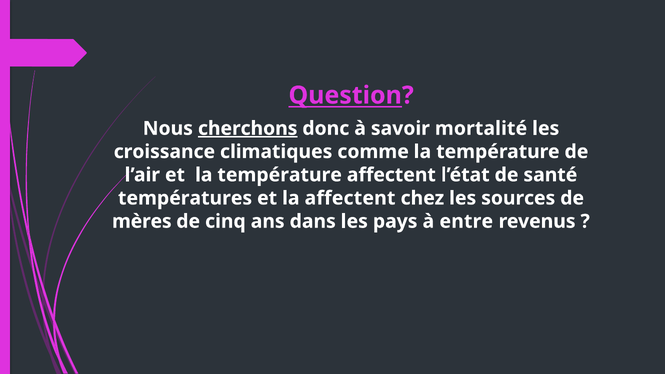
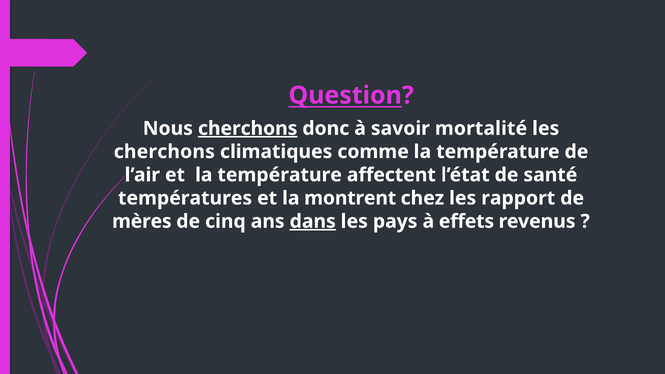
croissance at (164, 152): croissance -> cherchons
la affectent: affectent -> montrent
sources: sources -> rapport
dans underline: none -> present
entre: entre -> effets
